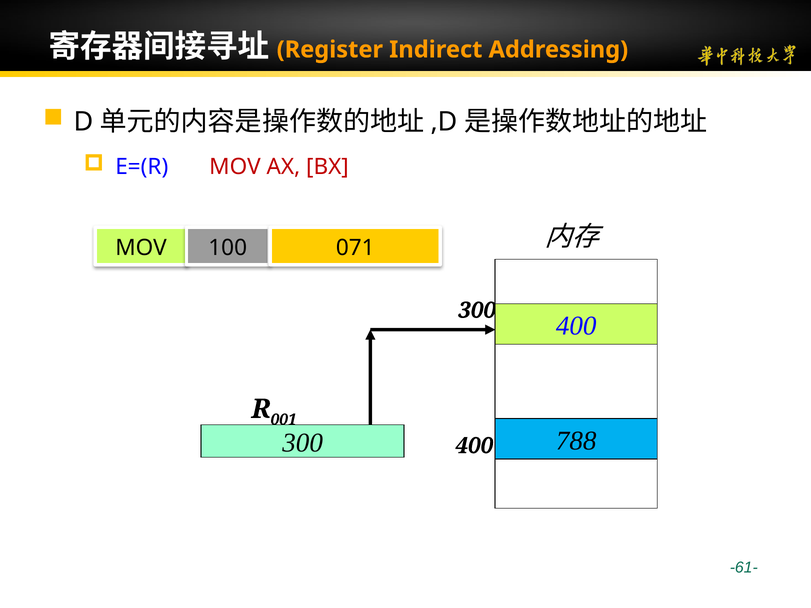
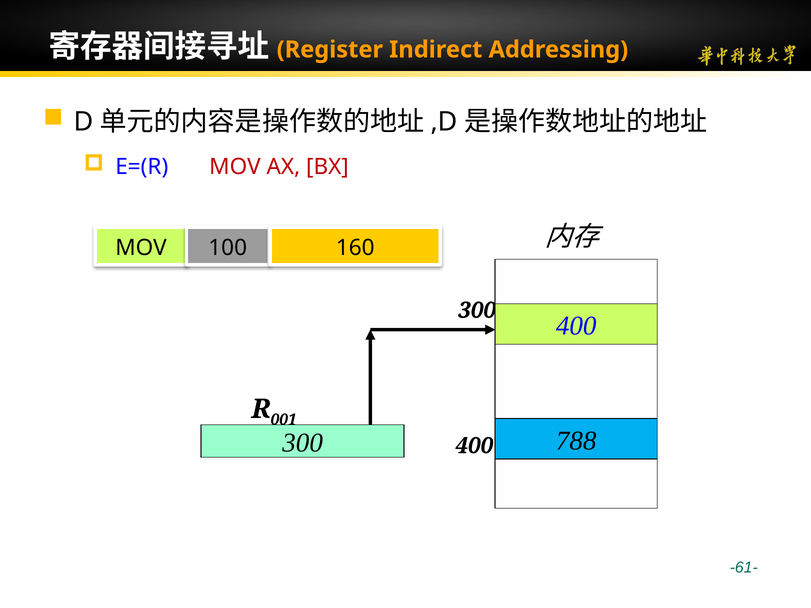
071: 071 -> 160
